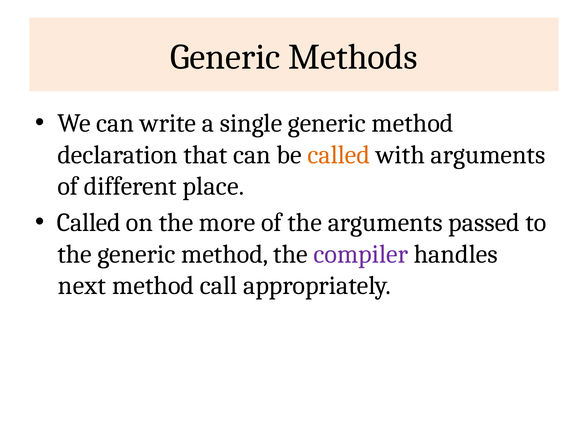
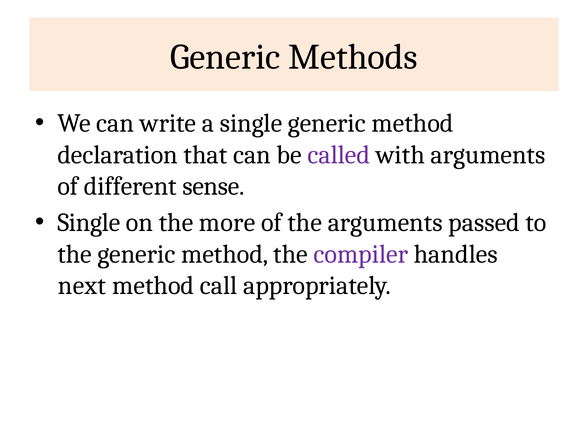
called at (339, 155) colour: orange -> purple
place: place -> sense
Called at (89, 223): Called -> Single
